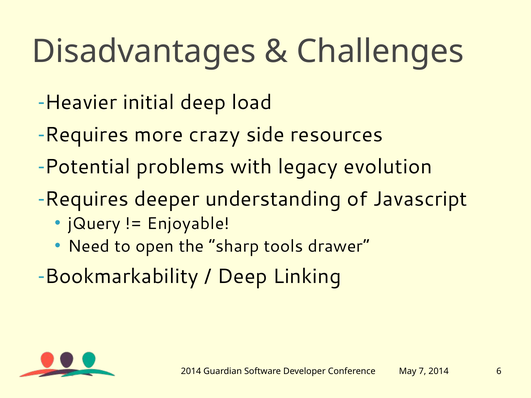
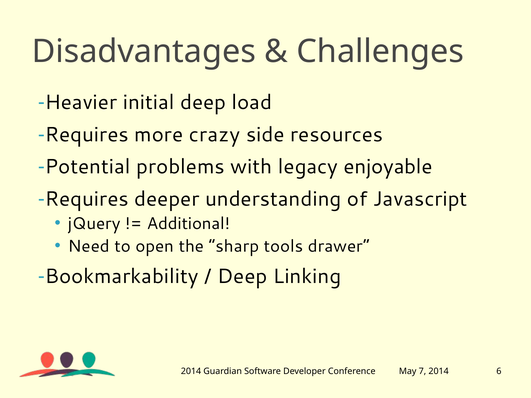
evolution: evolution -> enjoyable
Enjoyable: Enjoyable -> Additional
